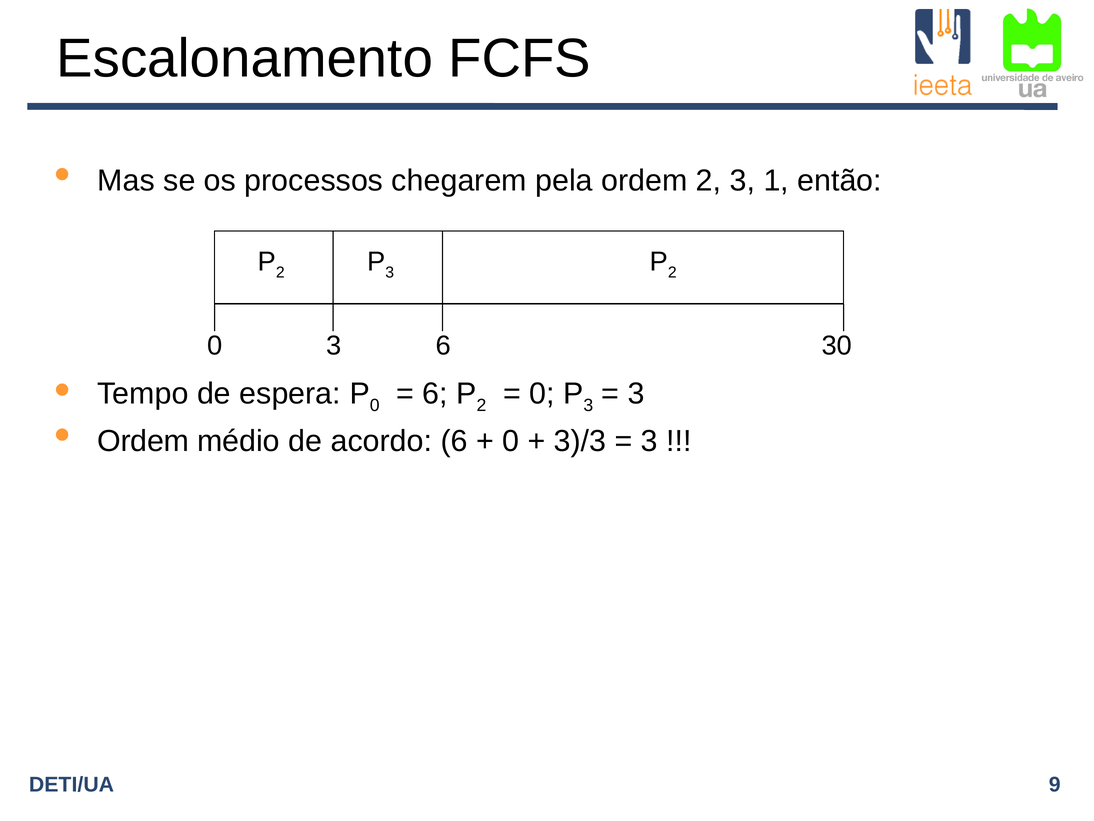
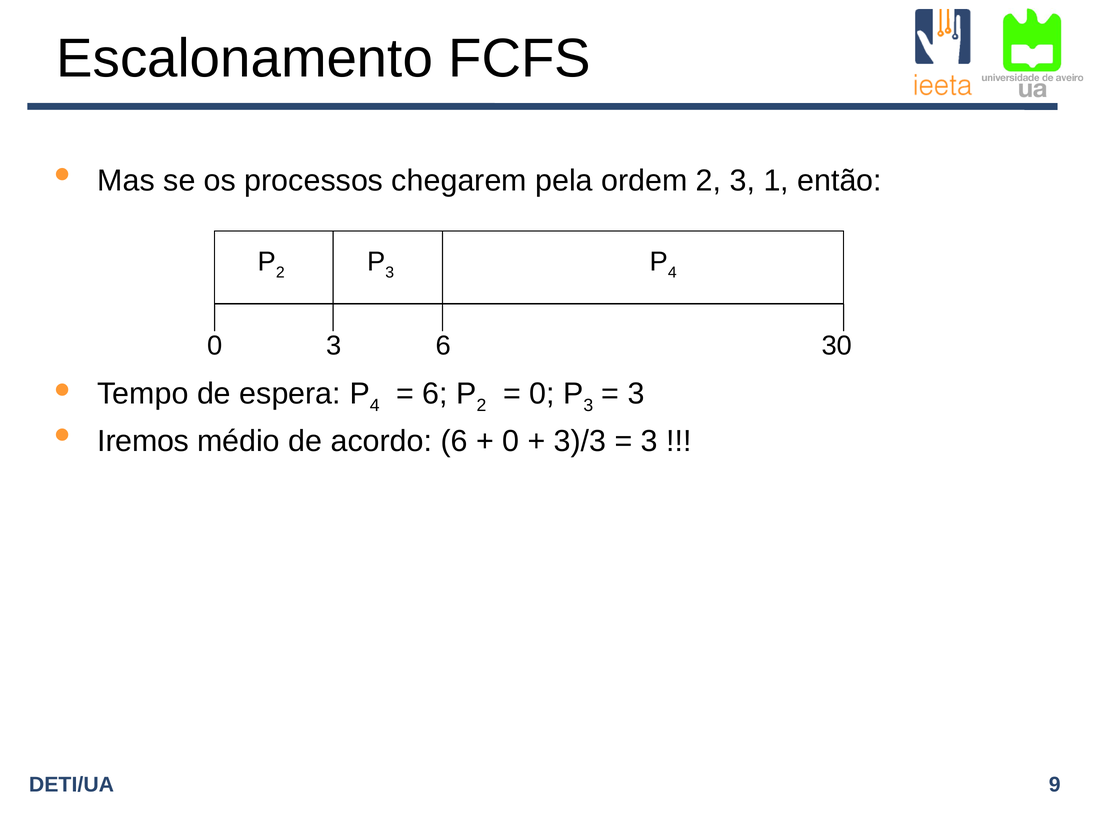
2 at (672, 272): 2 -> 4
0 at (375, 405): 0 -> 4
Ordem at (143, 441): Ordem -> Iremos
